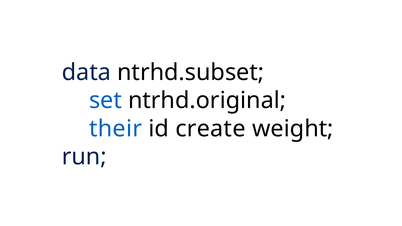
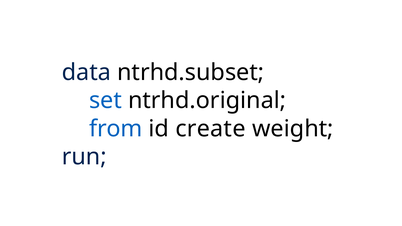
their: their -> from
